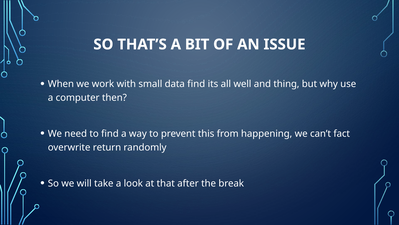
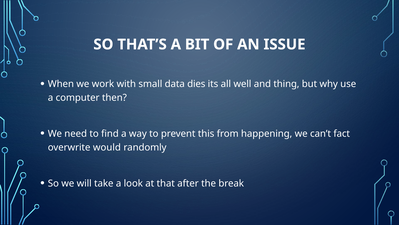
data find: find -> dies
return: return -> would
